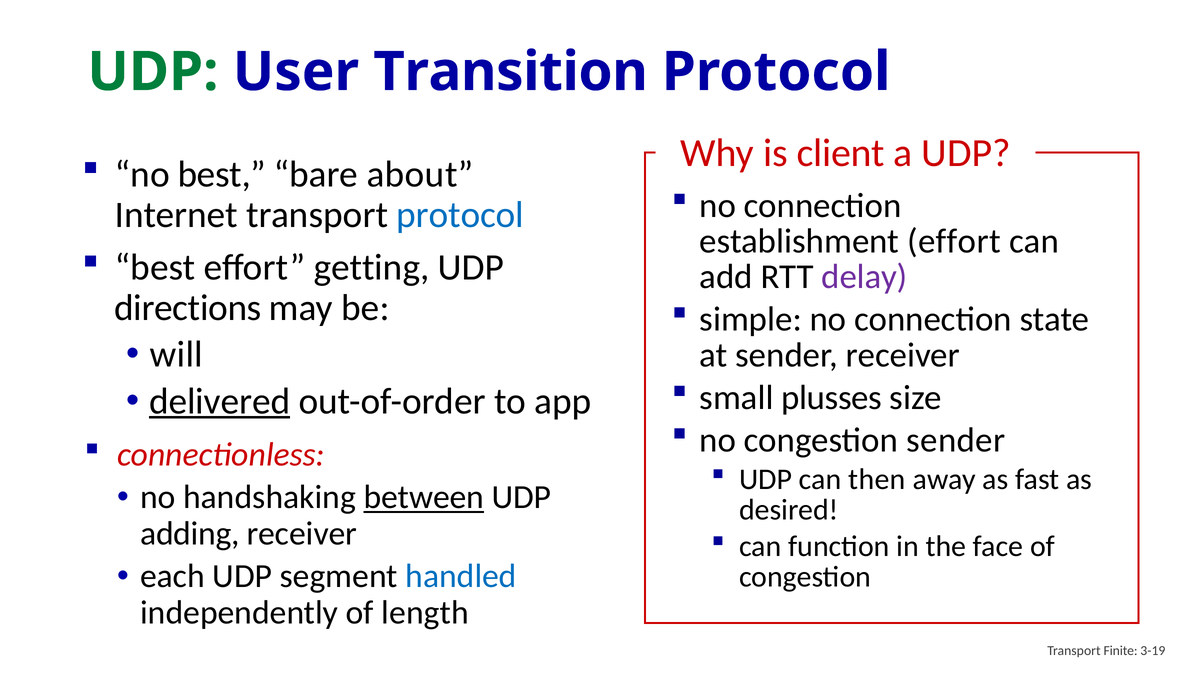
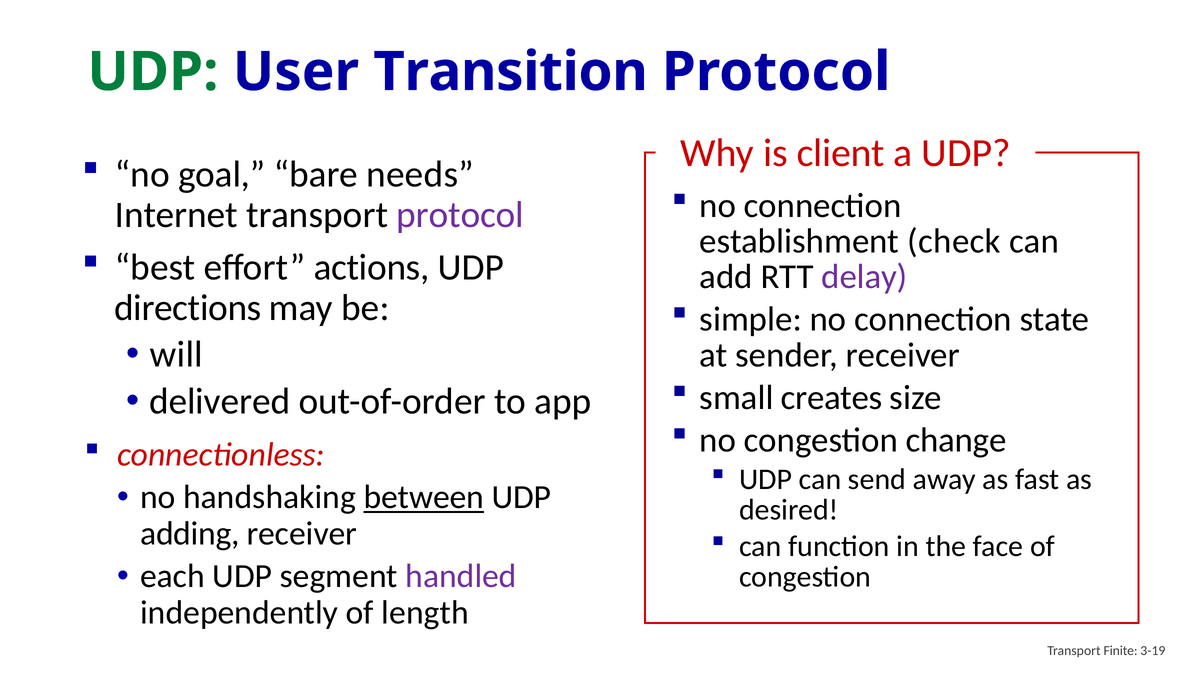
no best: best -> goal
about: about -> needs
protocol at (460, 215) colour: blue -> purple
establishment effort: effort -> check
getting: getting -> actions
plusses: plusses -> creates
delivered underline: present -> none
congestion sender: sender -> change
then: then -> send
handled colour: blue -> purple
